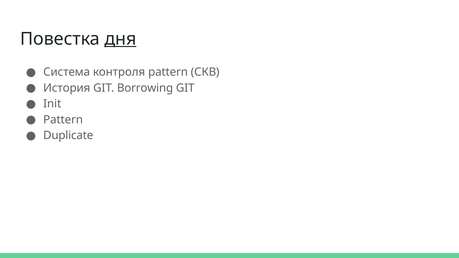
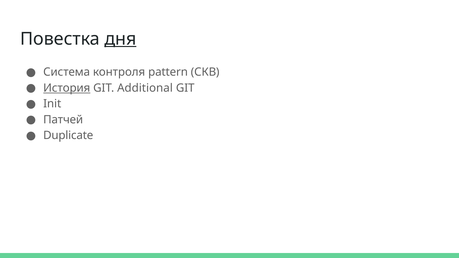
История underline: none -> present
Borrowing: Borrowing -> Additional
Pattern at (63, 120): Pattern -> Патчей
